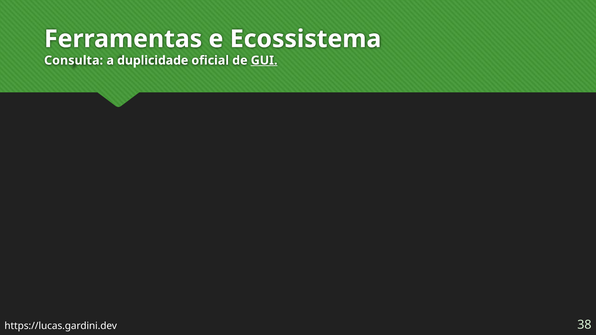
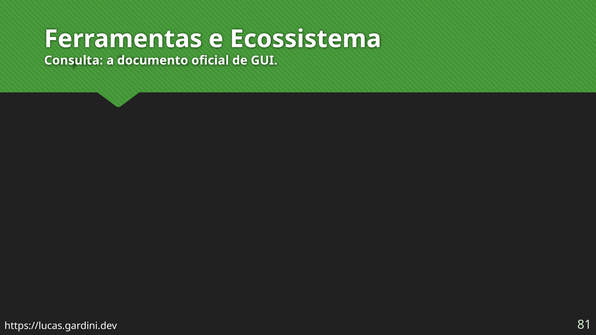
duplicidade: duplicidade -> documento
GUI underline: present -> none
38: 38 -> 81
